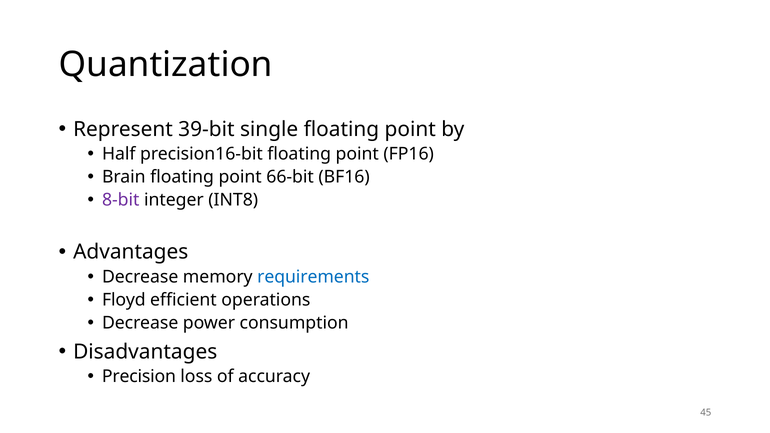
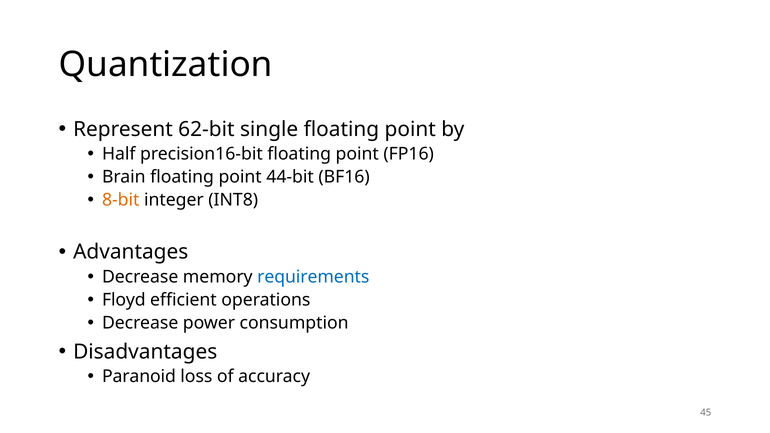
39-bit: 39-bit -> 62-bit
66-bit: 66-bit -> 44-bit
8-bit colour: purple -> orange
Precision: Precision -> Paranoid
